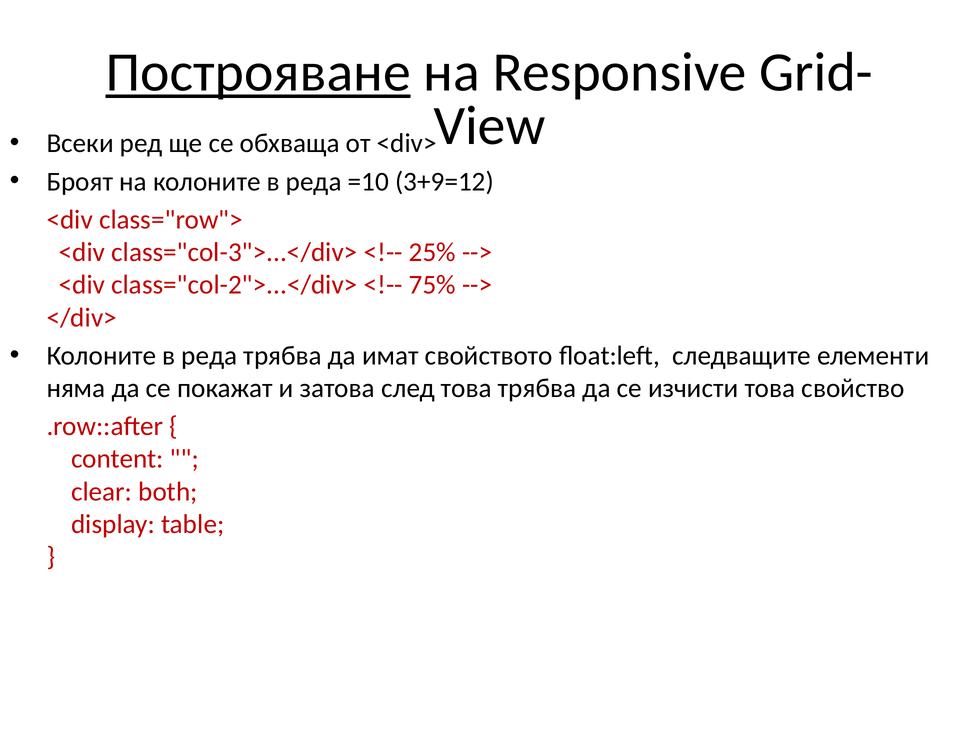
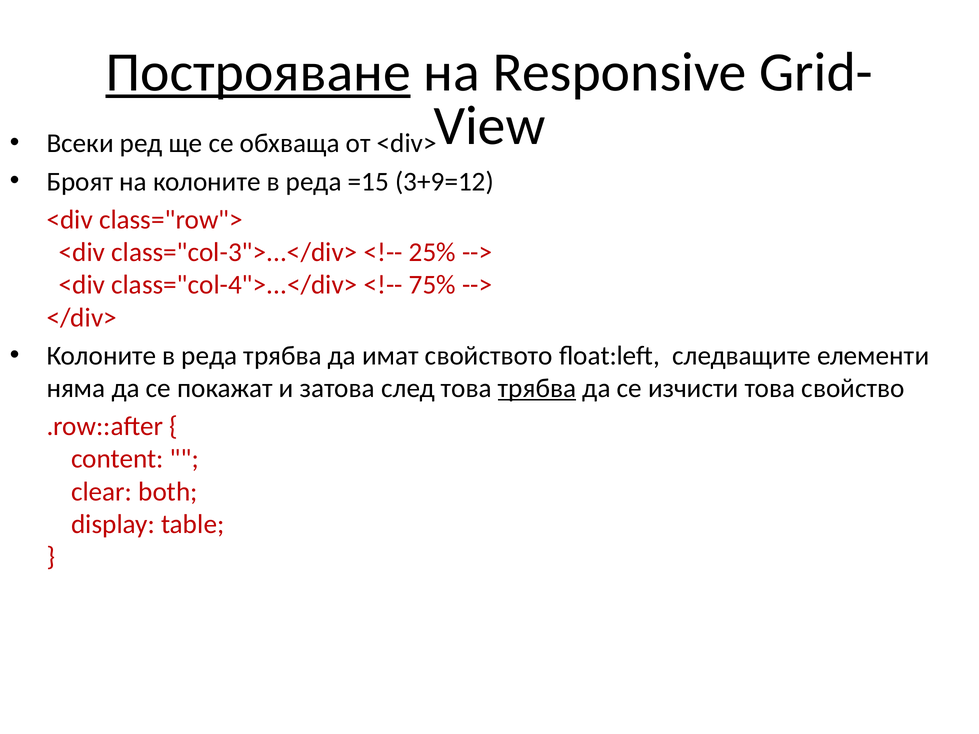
=10: =10 -> =15
class="col-2">...</div>: class="col-2">...</div> -> class="col-4">...</div>
трябва at (537, 388) underline: none -> present
